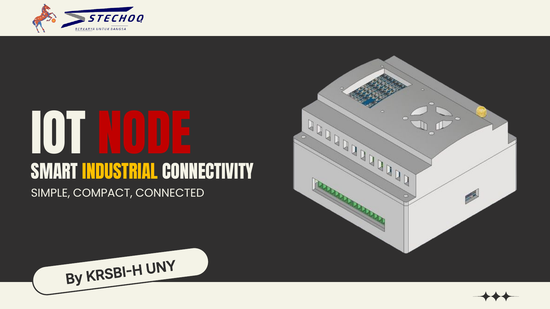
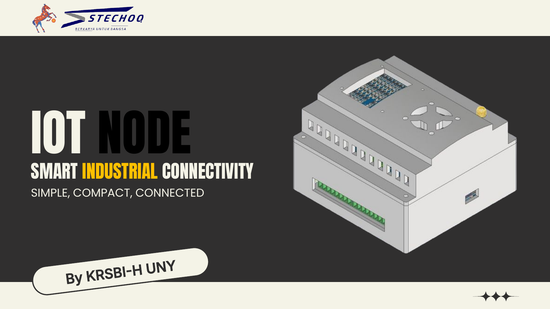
NODE colour: red -> black
